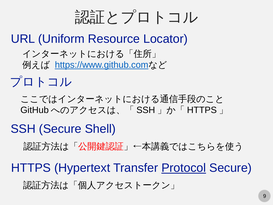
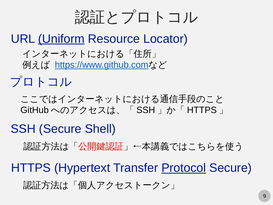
Uniform underline: none -> present
